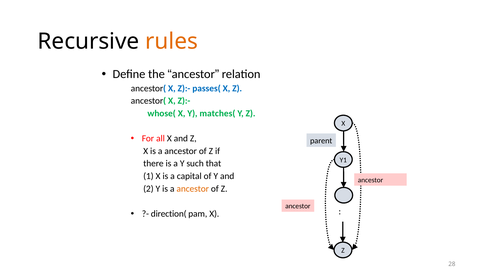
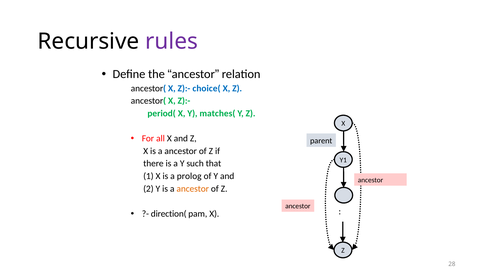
rules colour: orange -> purple
passes(: passes( -> choice(
whose(: whose( -> period(
capital: capital -> prolog
